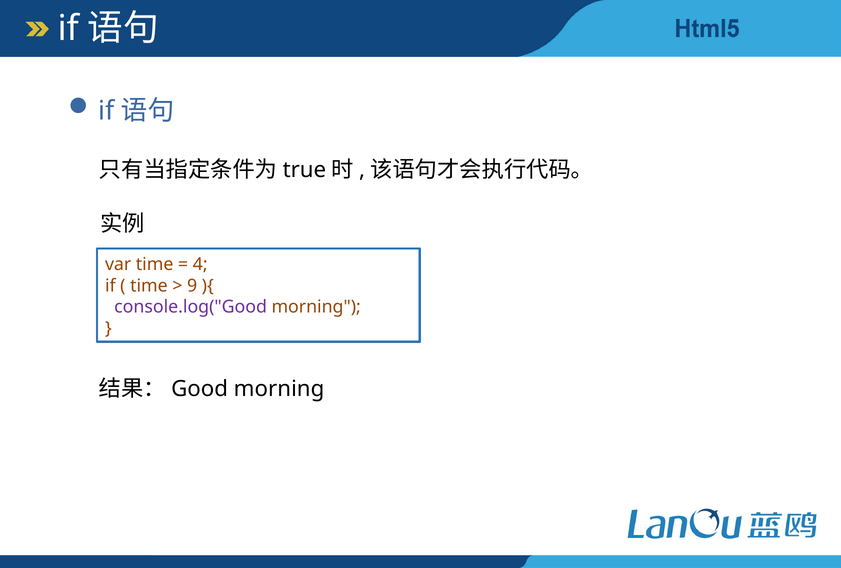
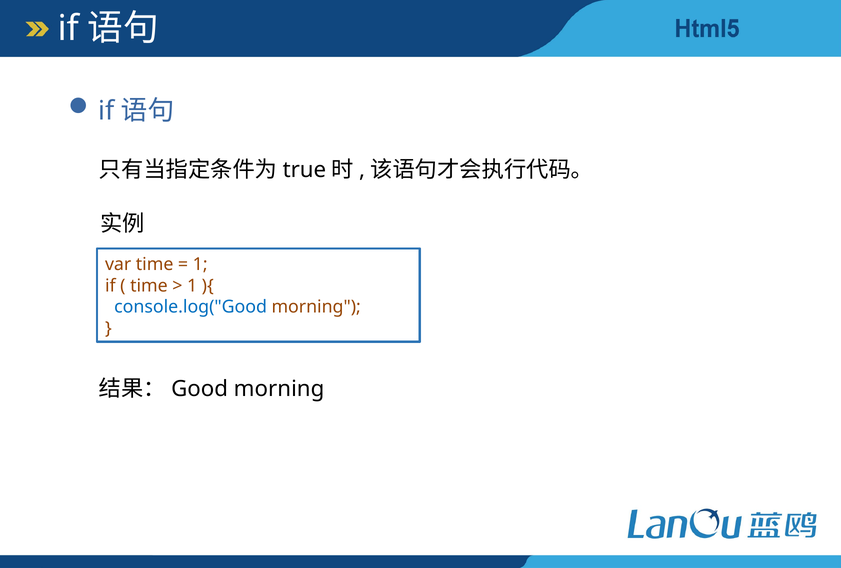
4 at (200, 264): 4 -> 1
9 at (192, 285): 9 -> 1
console.log("Good colour: purple -> blue
